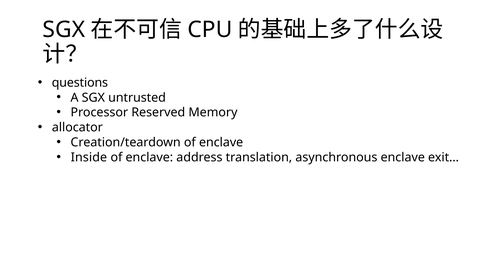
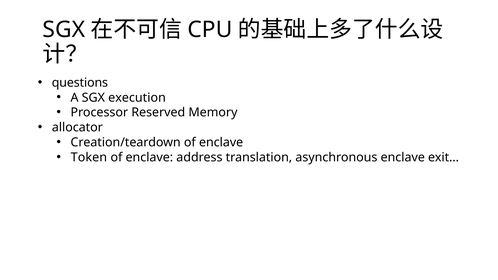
untrusted: untrusted -> execution
Inside: Inside -> Token
